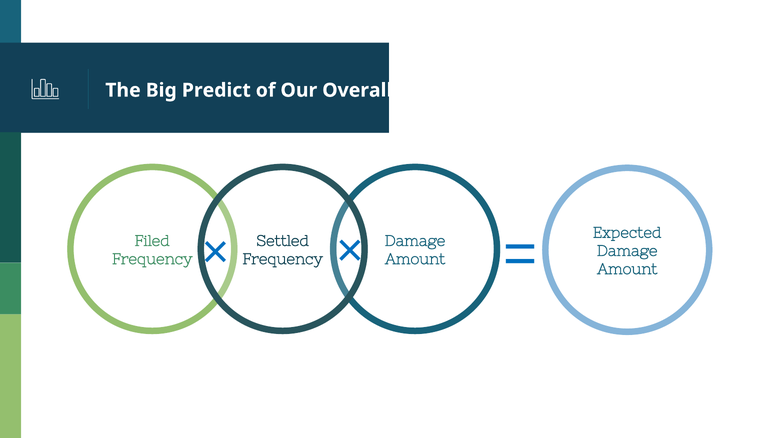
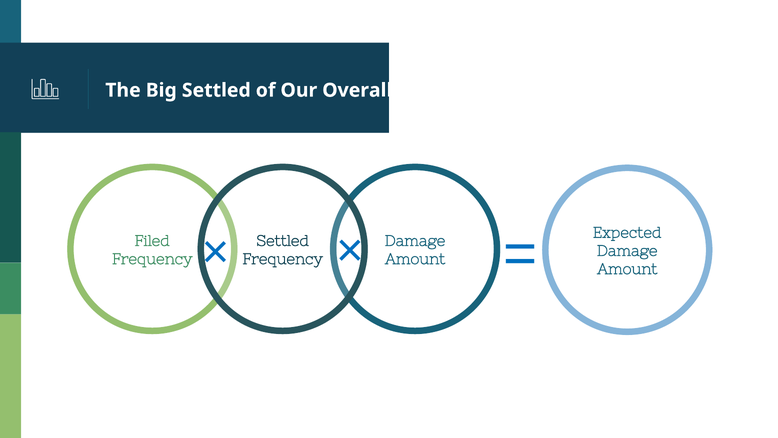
Big Predict: Predict -> Settled
